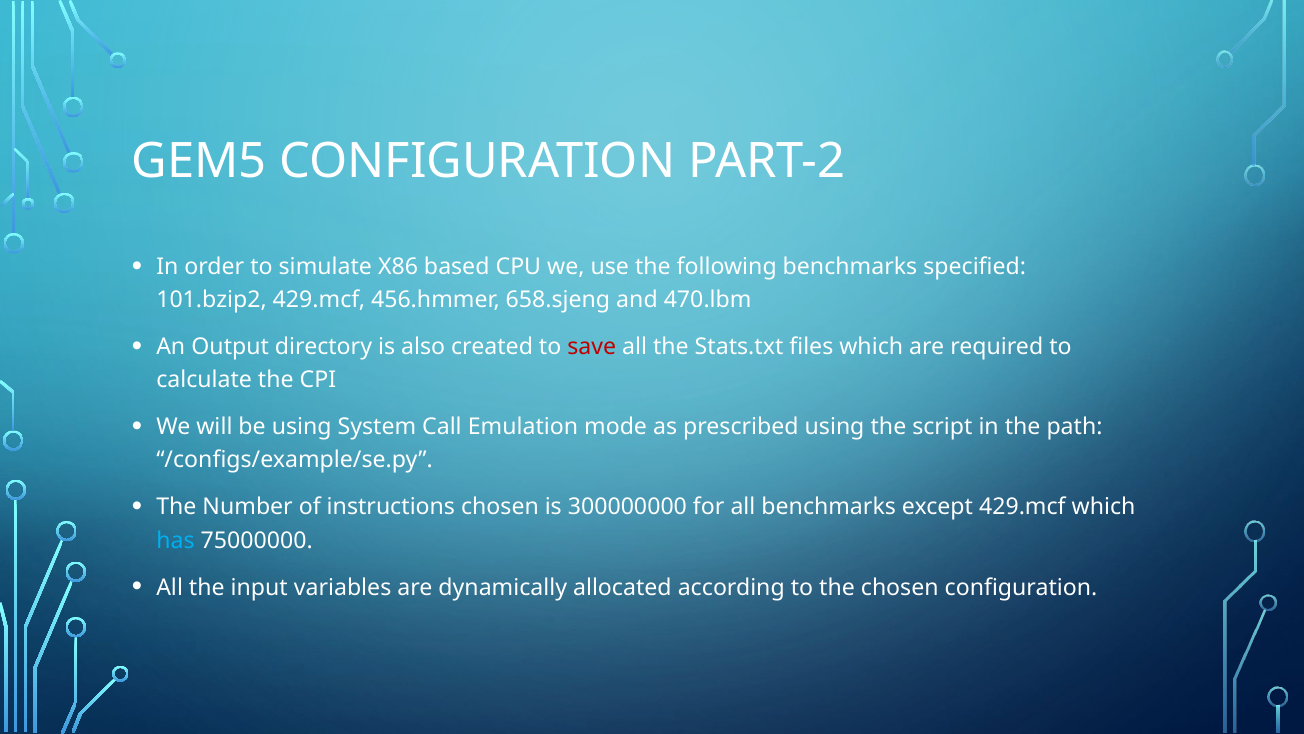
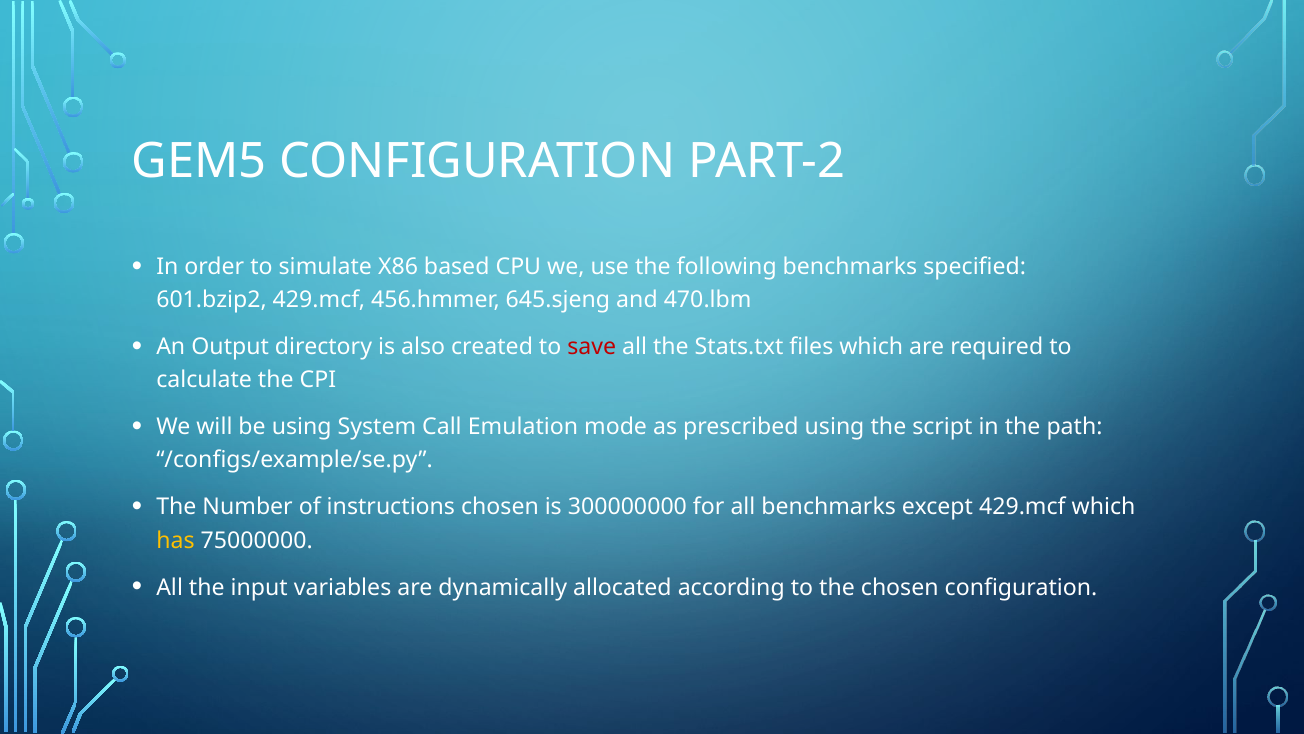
101.bzip2: 101.bzip2 -> 601.bzip2
658.sjeng: 658.sjeng -> 645.sjeng
has colour: light blue -> yellow
